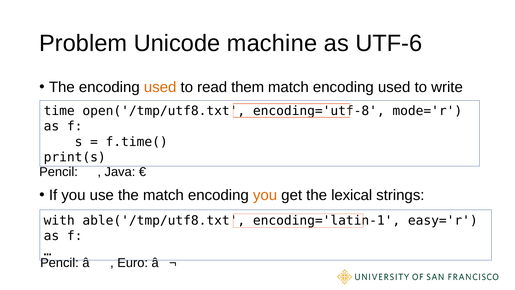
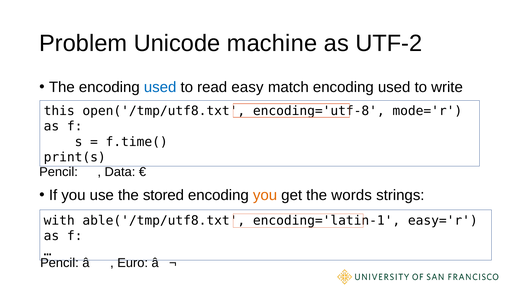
UTF-6: UTF-6 -> UTF-2
used at (160, 87) colour: orange -> blue
them: them -> easy
time: time -> this
Java: Java -> Data
the match: match -> stored
lexical: lexical -> words
